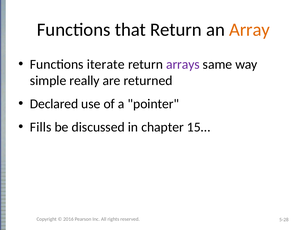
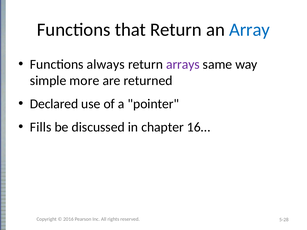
Array colour: orange -> blue
iterate: iterate -> always
really: really -> more
15…: 15… -> 16…
